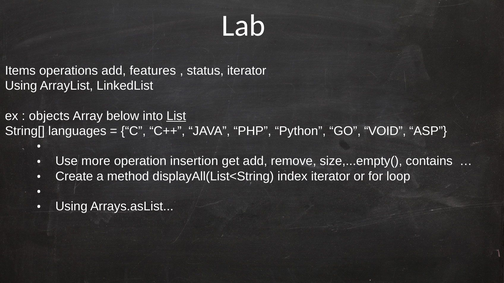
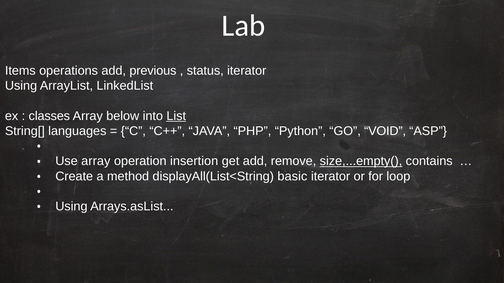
features: features -> previous
objects: objects -> classes
Use more: more -> array
size,...empty( underline: none -> present
index: index -> basic
